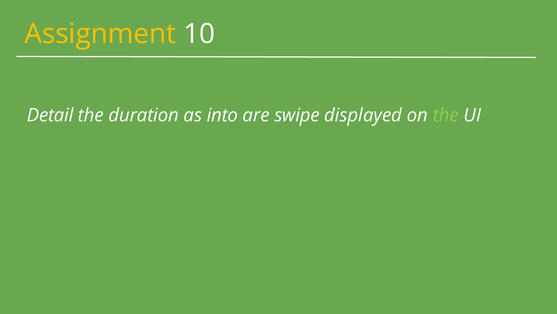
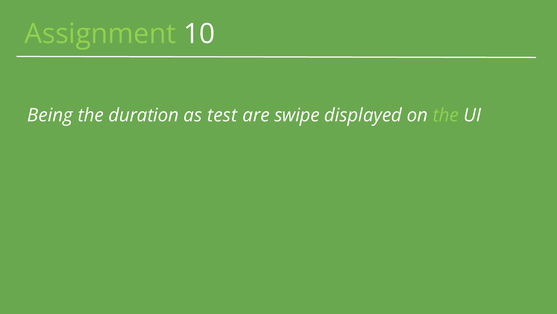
Assignment colour: yellow -> light green
Detail: Detail -> Being
into: into -> test
